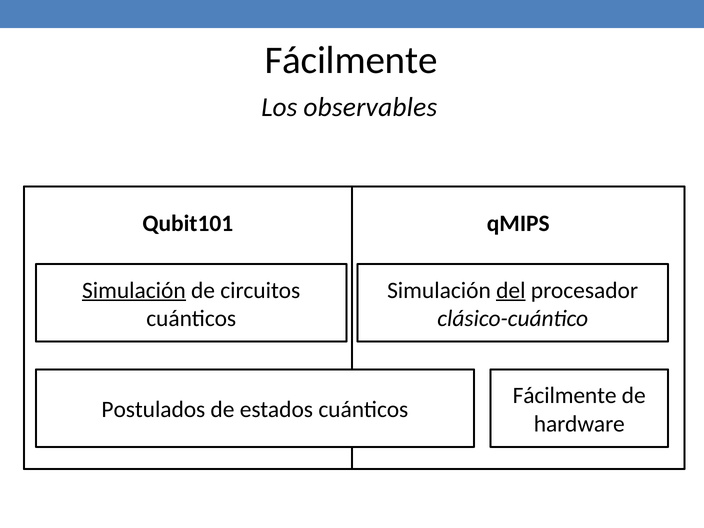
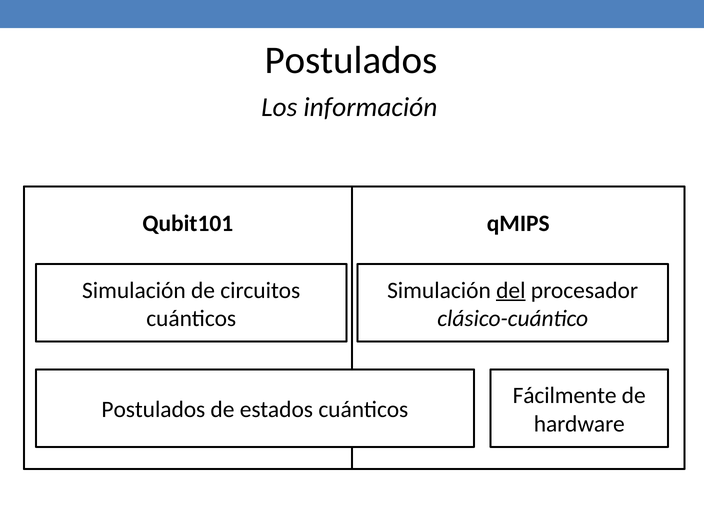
Fácilmente at (351, 60): Fácilmente -> Postulados
observables: observables -> información
Simulación at (134, 290) underline: present -> none
